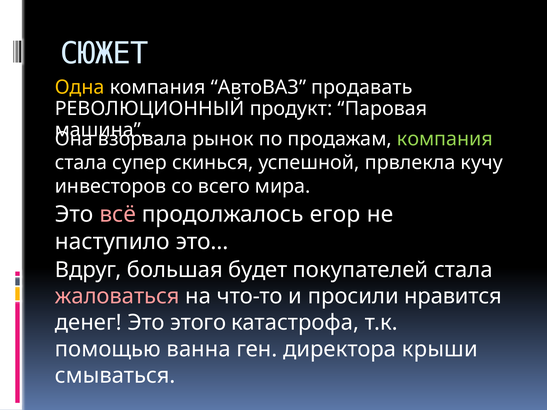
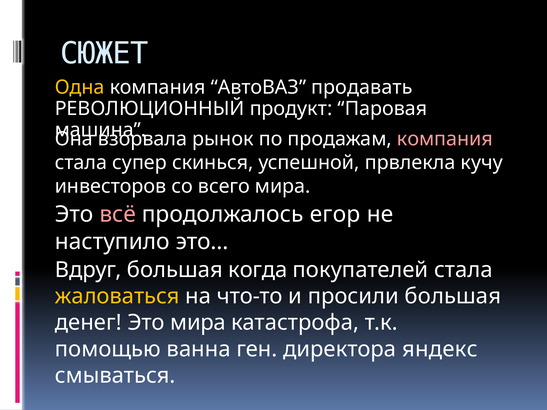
компания at (445, 139) colour: light green -> pink
будет: будет -> когда
жаловаться colour: pink -> yellow
просили нравится: нравится -> большая
Это этого: этого -> мира
крыши: крыши -> яндекс
